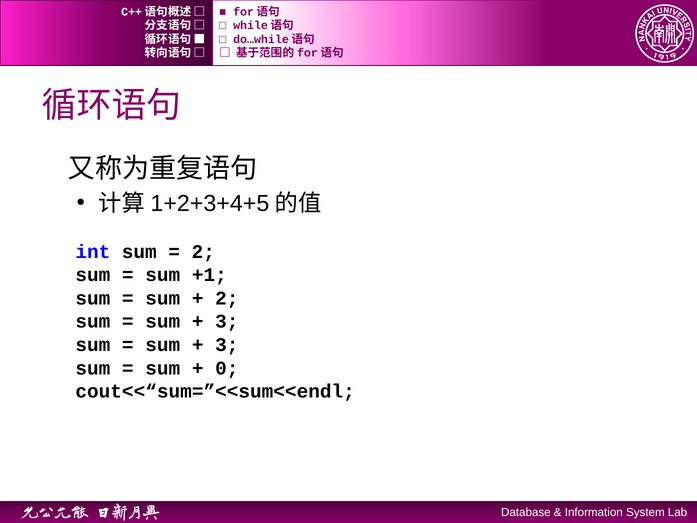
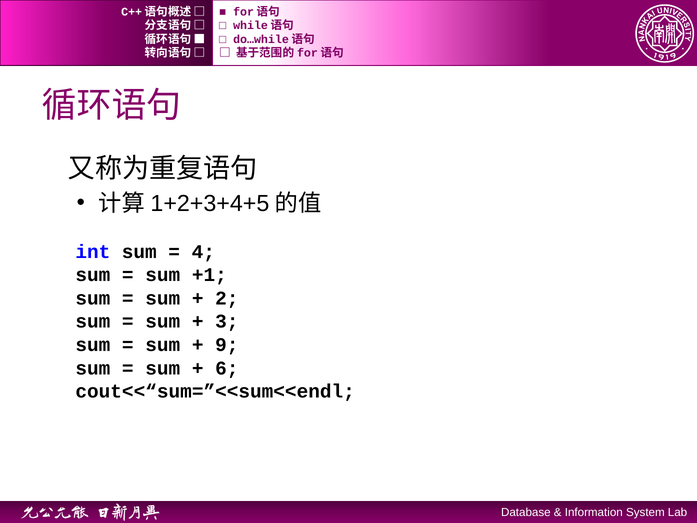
2 at (203, 252): 2 -> 4
3 at (227, 345): 3 -> 9
0: 0 -> 6
